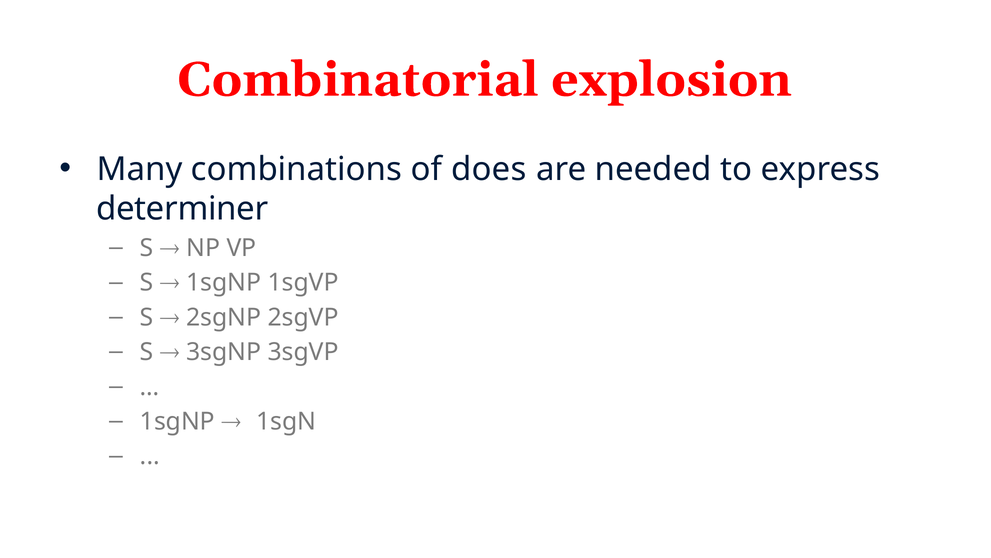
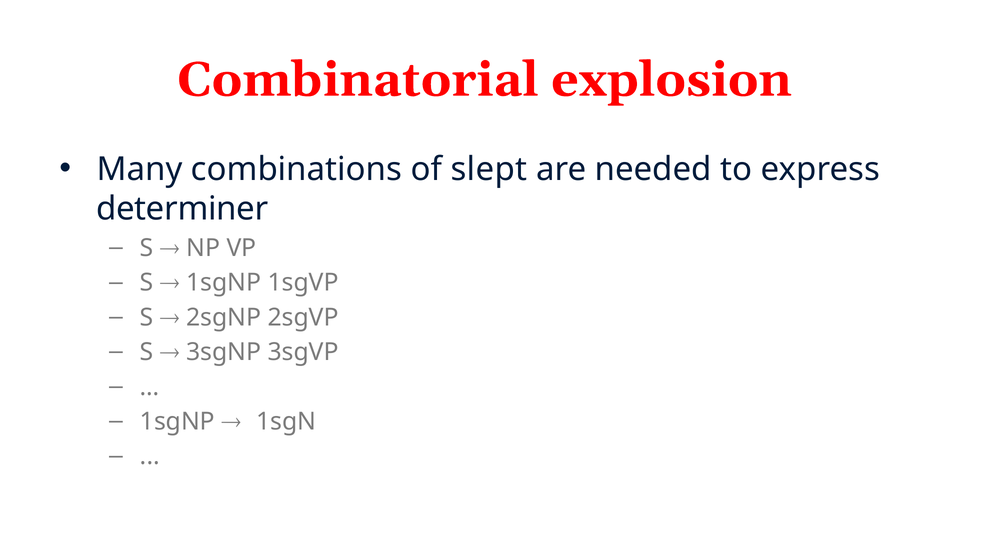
does: does -> slept
